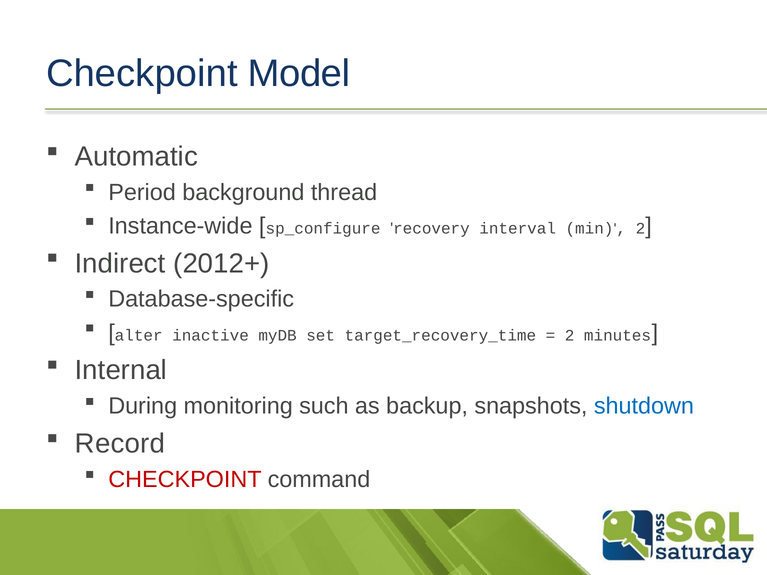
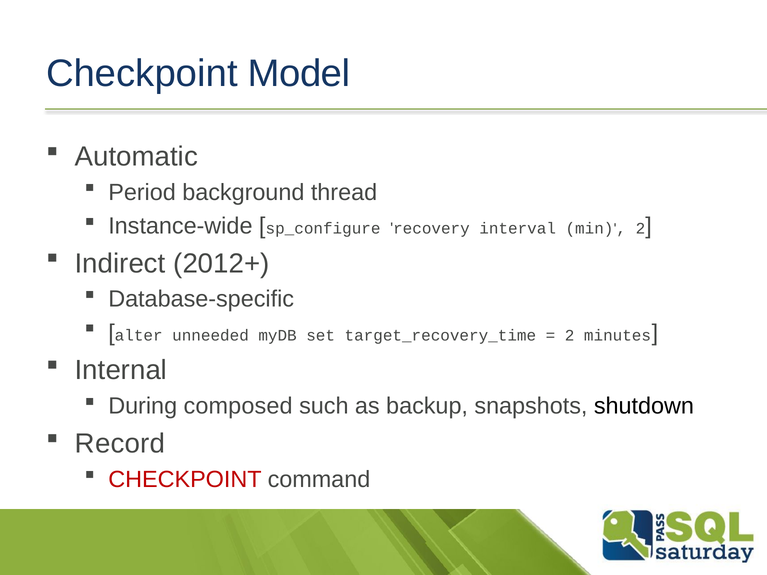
inactive: inactive -> unneeded
monitoring: monitoring -> composed
shutdown colour: blue -> black
